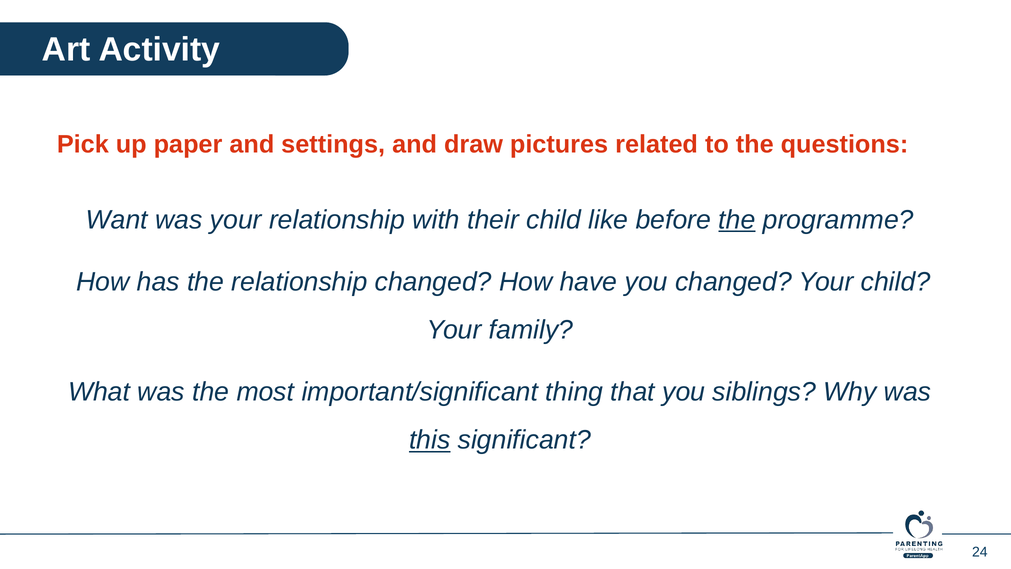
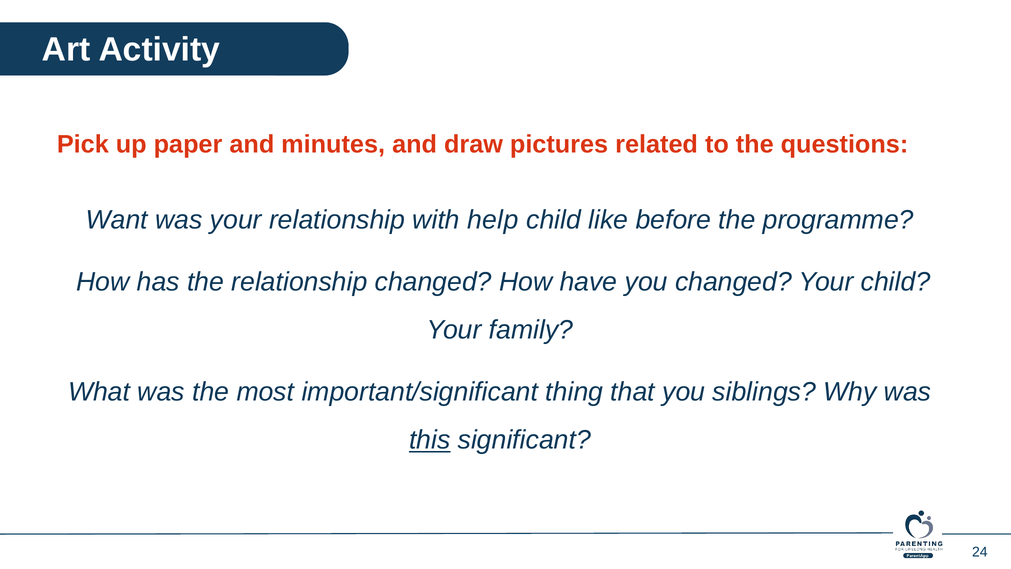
settings: settings -> minutes
their: their -> help
the at (737, 220) underline: present -> none
